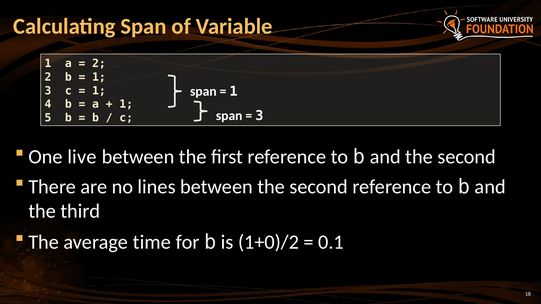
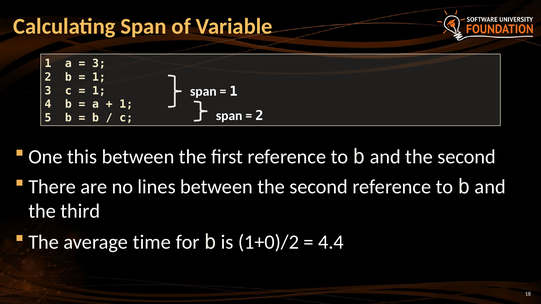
2 at (99, 64): 2 -> 3
3 at (259, 116): 3 -> 2
live: live -> this
0.1: 0.1 -> 4.4
